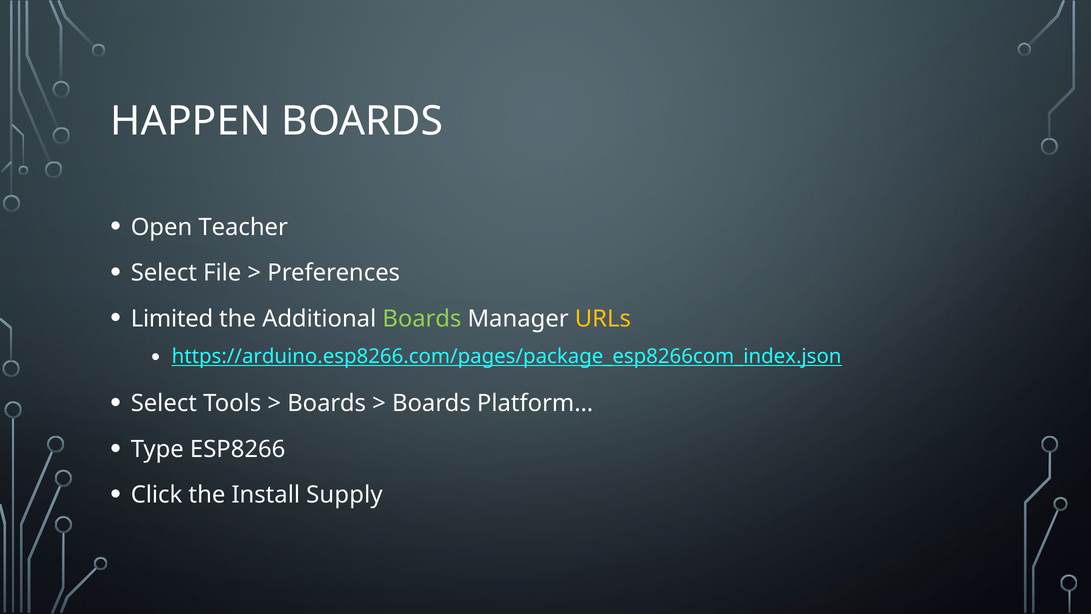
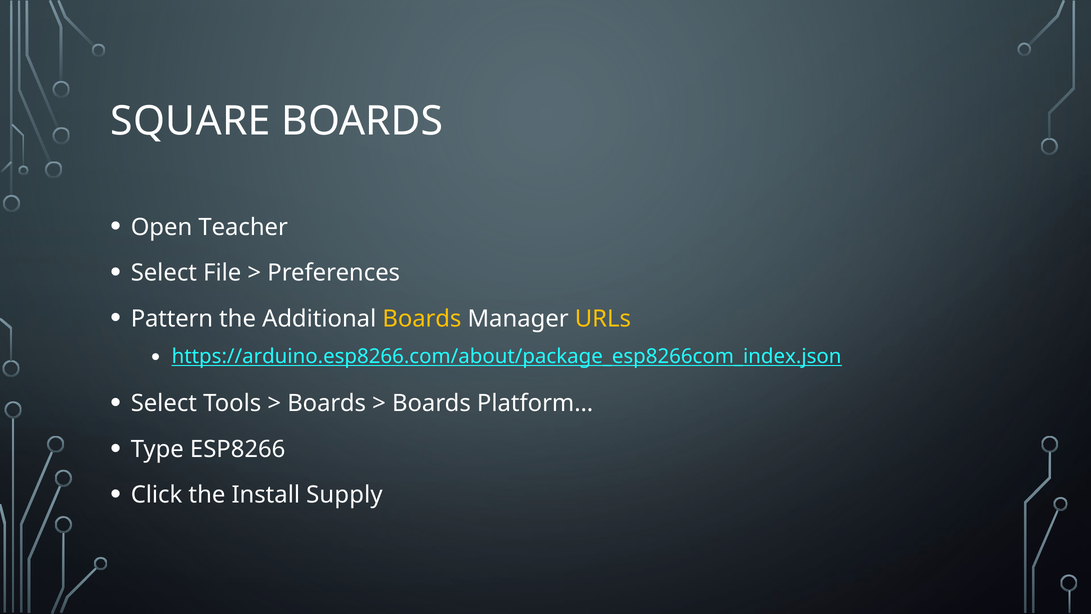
HAPPEN: HAPPEN -> SQUARE
Limited: Limited -> Pattern
Boards at (422, 319) colour: light green -> yellow
https://arduino.esp8266.com/pages/package_esp8266com_index.json: https://arduino.esp8266.com/pages/package_esp8266com_index.json -> https://arduino.esp8266.com/about/package_esp8266com_index.json
